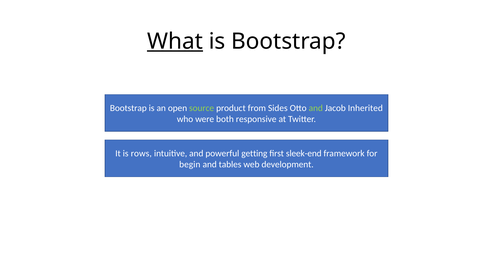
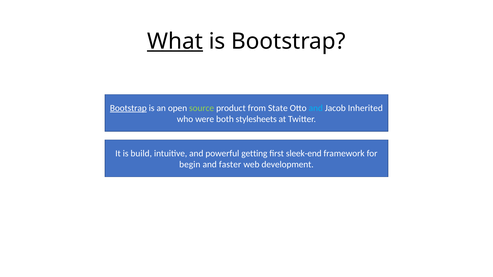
Bootstrap at (128, 108) underline: none -> present
Sides: Sides -> State
and at (316, 108) colour: light green -> light blue
responsive: responsive -> stylesheets
rows: rows -> build
tables: tables -> faster
